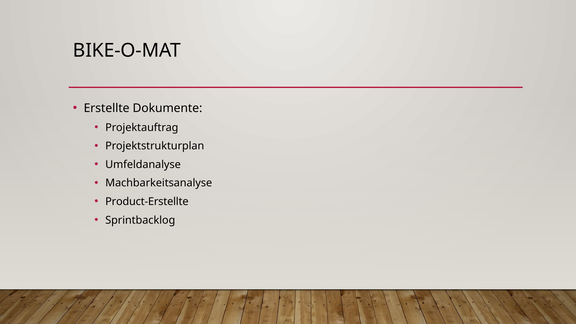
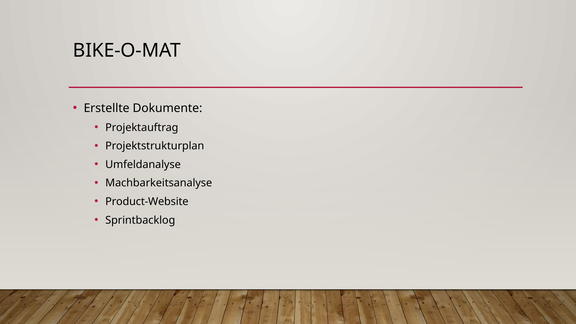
Product-Erstellte: Product-Erstellte -> Product-Website
